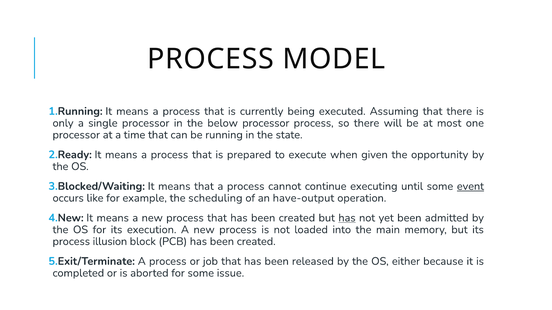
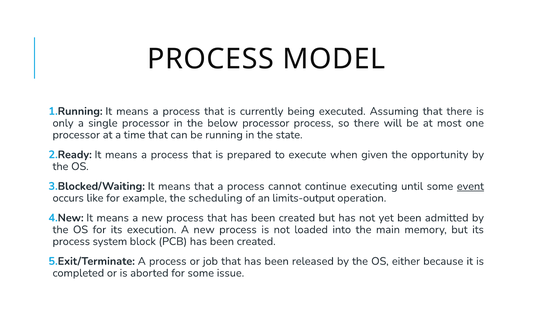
have-output: have-output -> limits-output
has at (347, 218) underline: present -> none
illusion: illusion -> system
